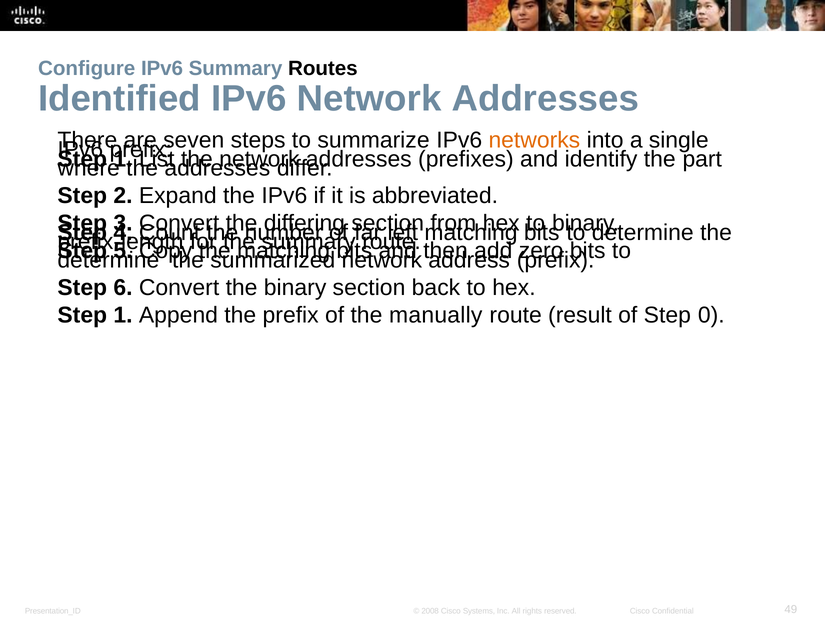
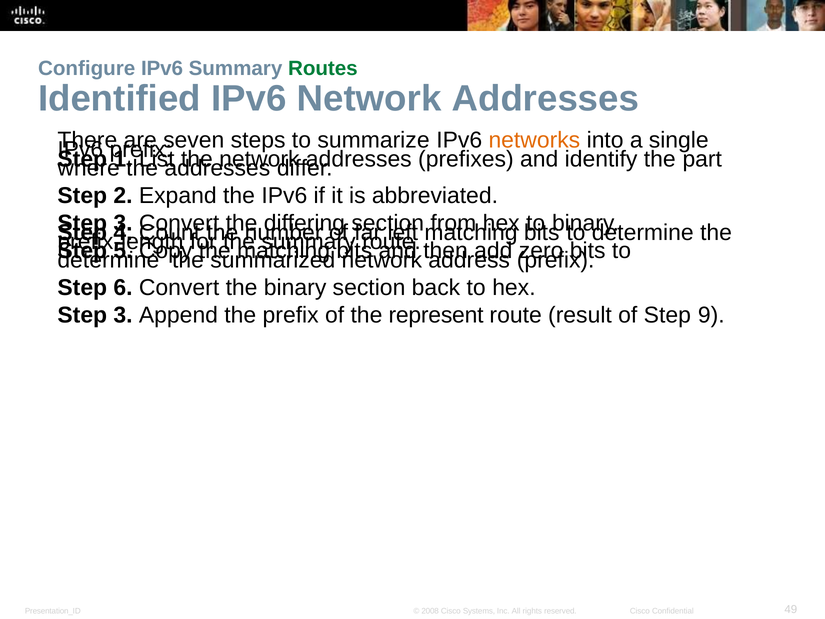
Routes colour: black -> green
1 at (123, 315): 1 -> 3
manually: manually -> represent
0: 0 -> 9
